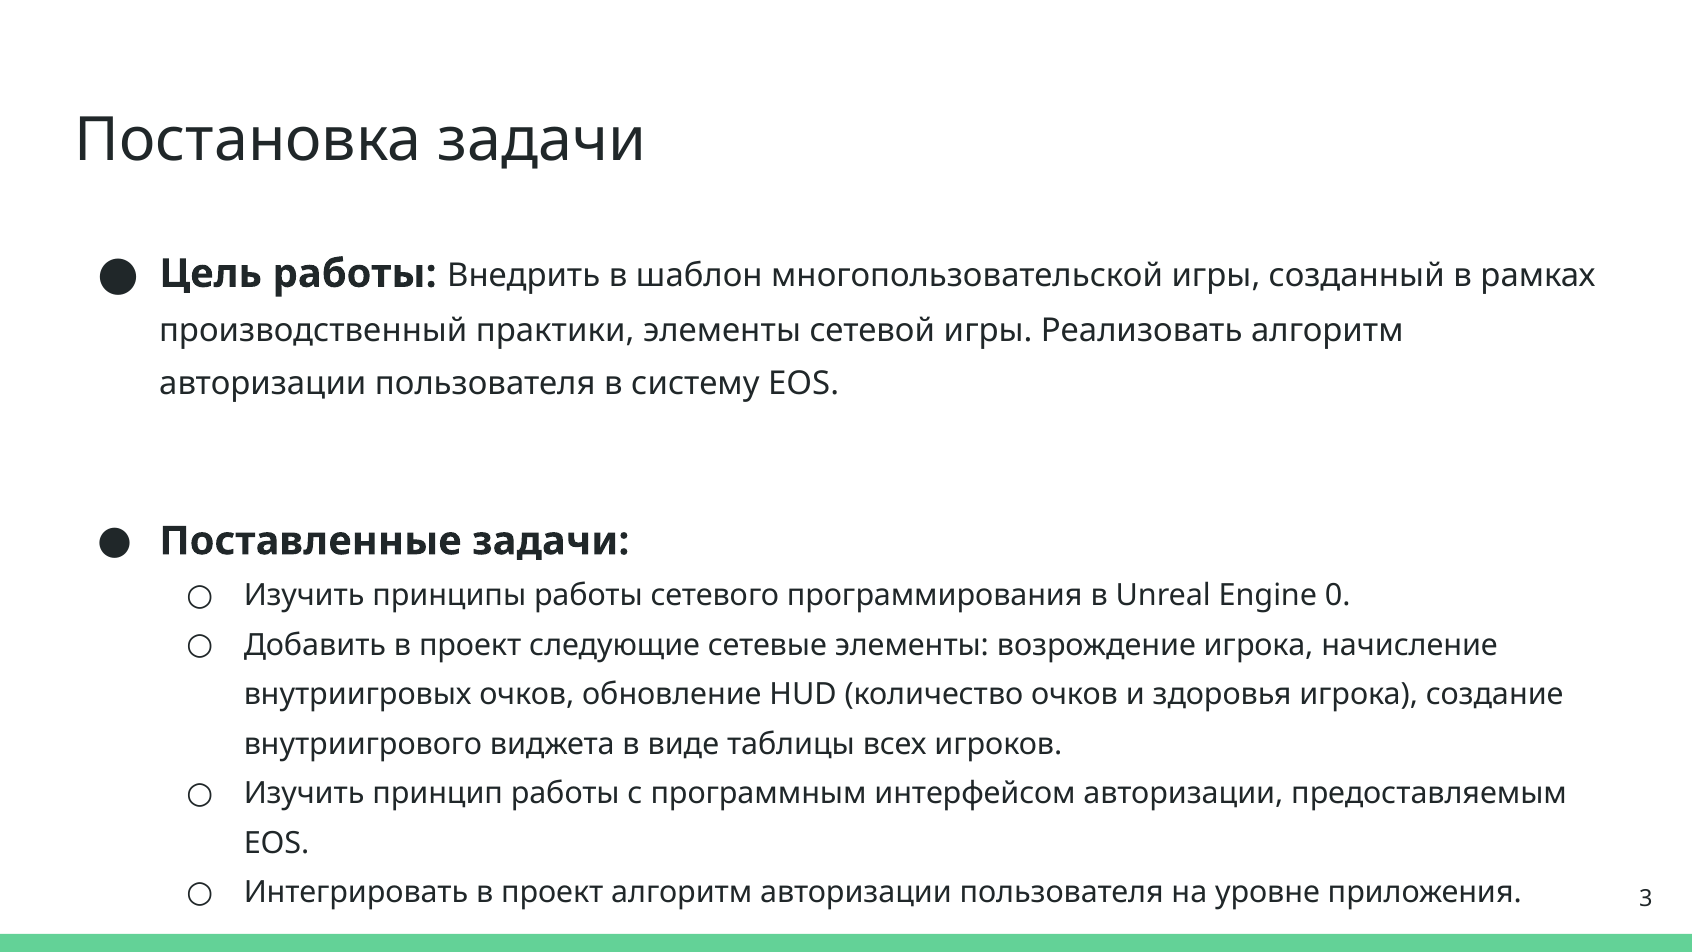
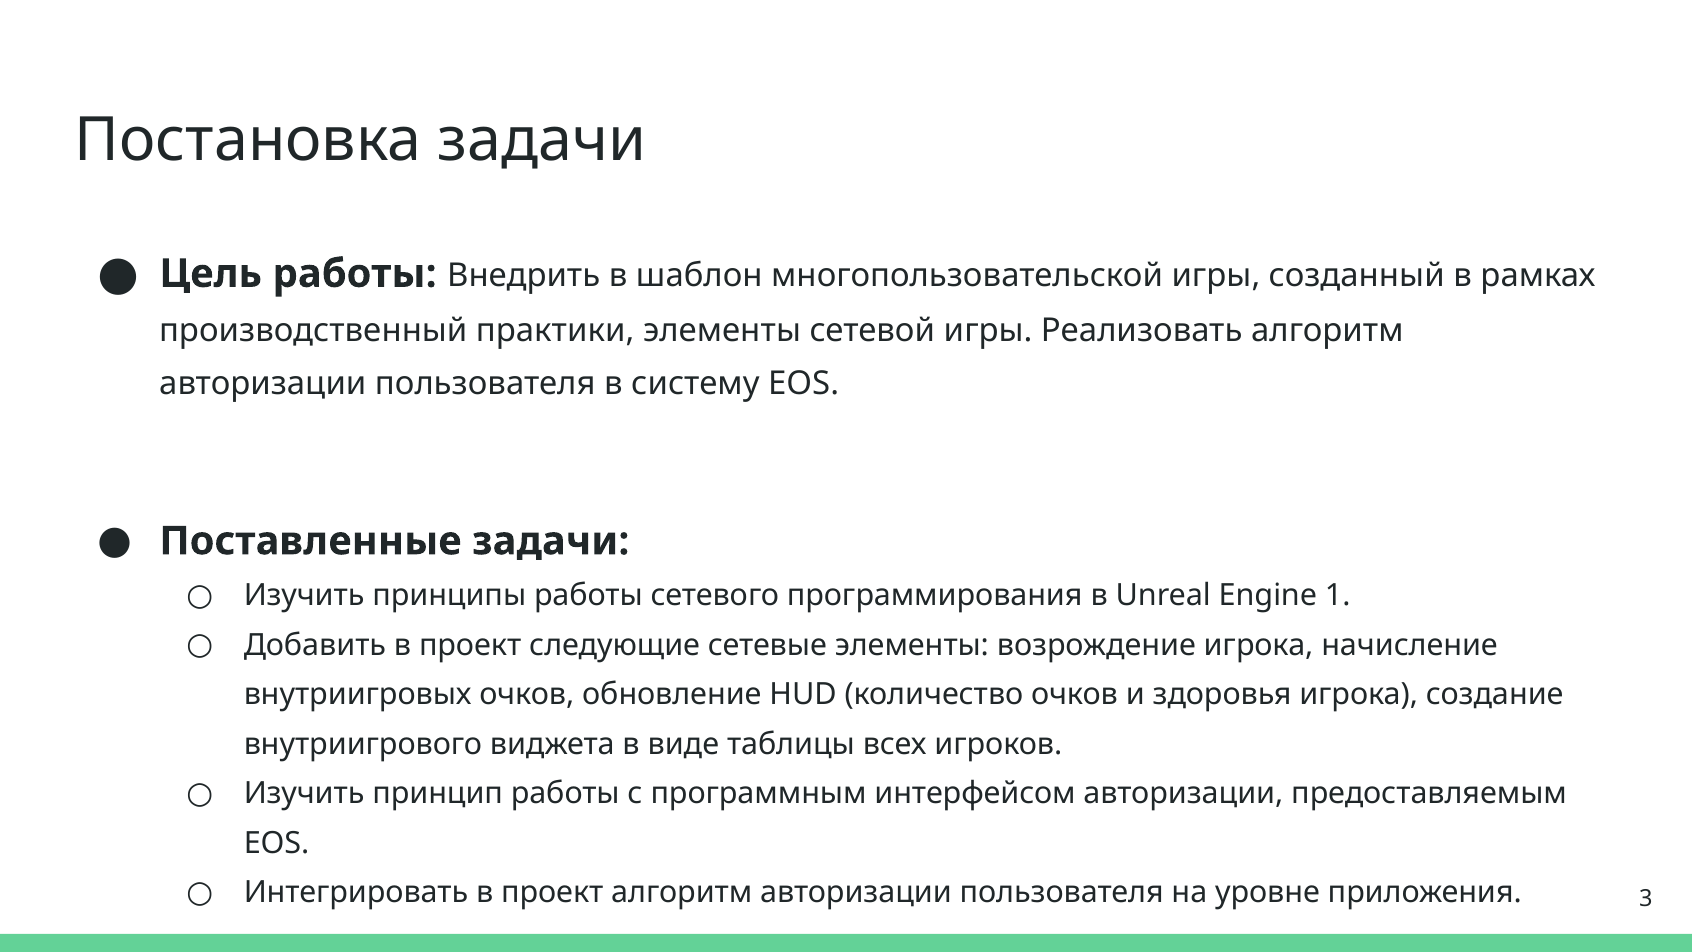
0: 0 -> 1
